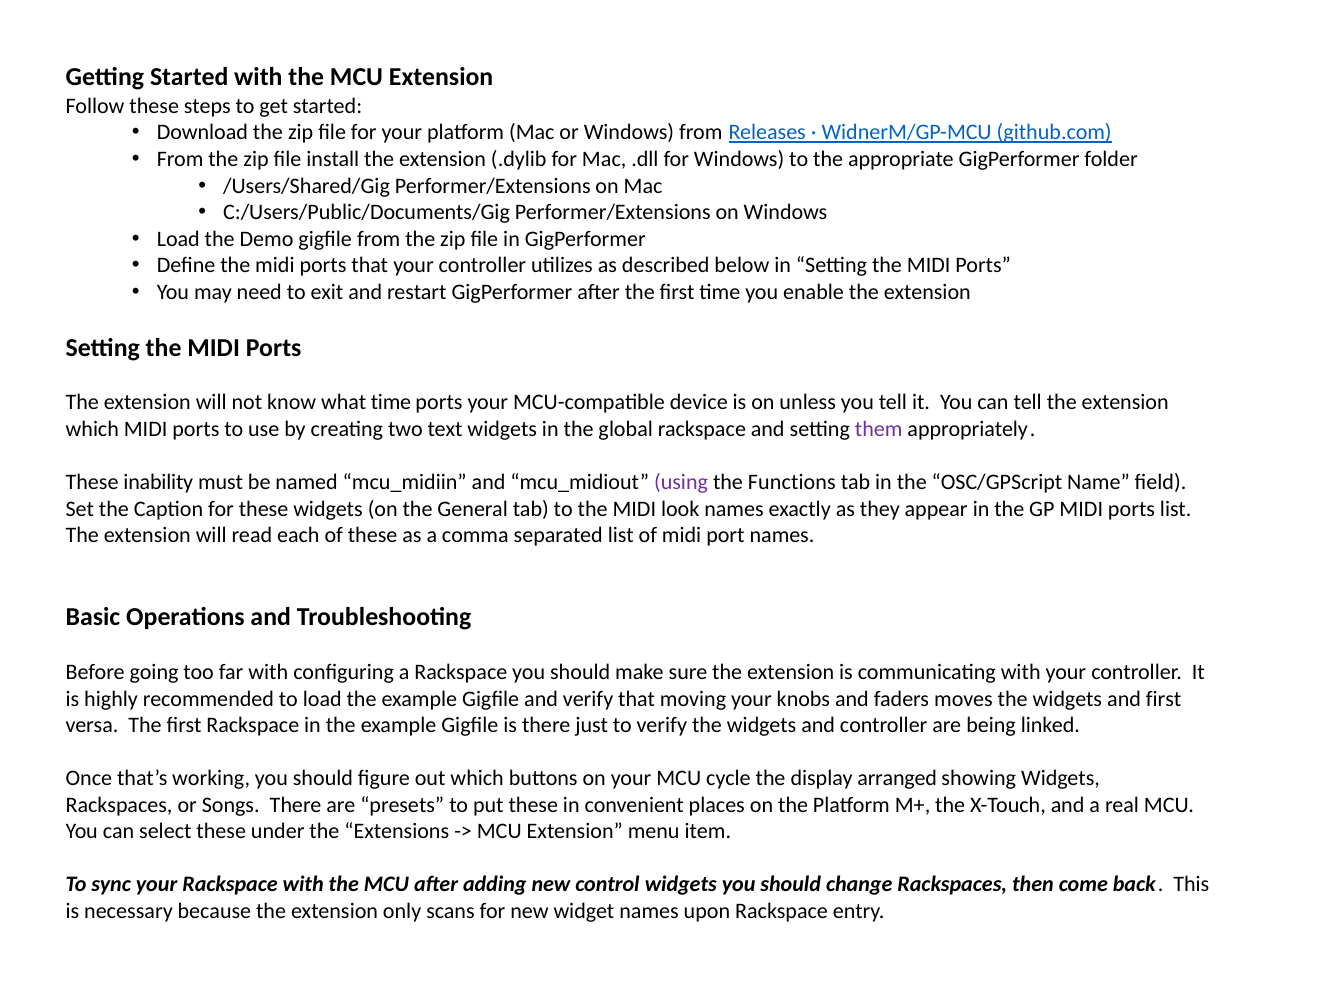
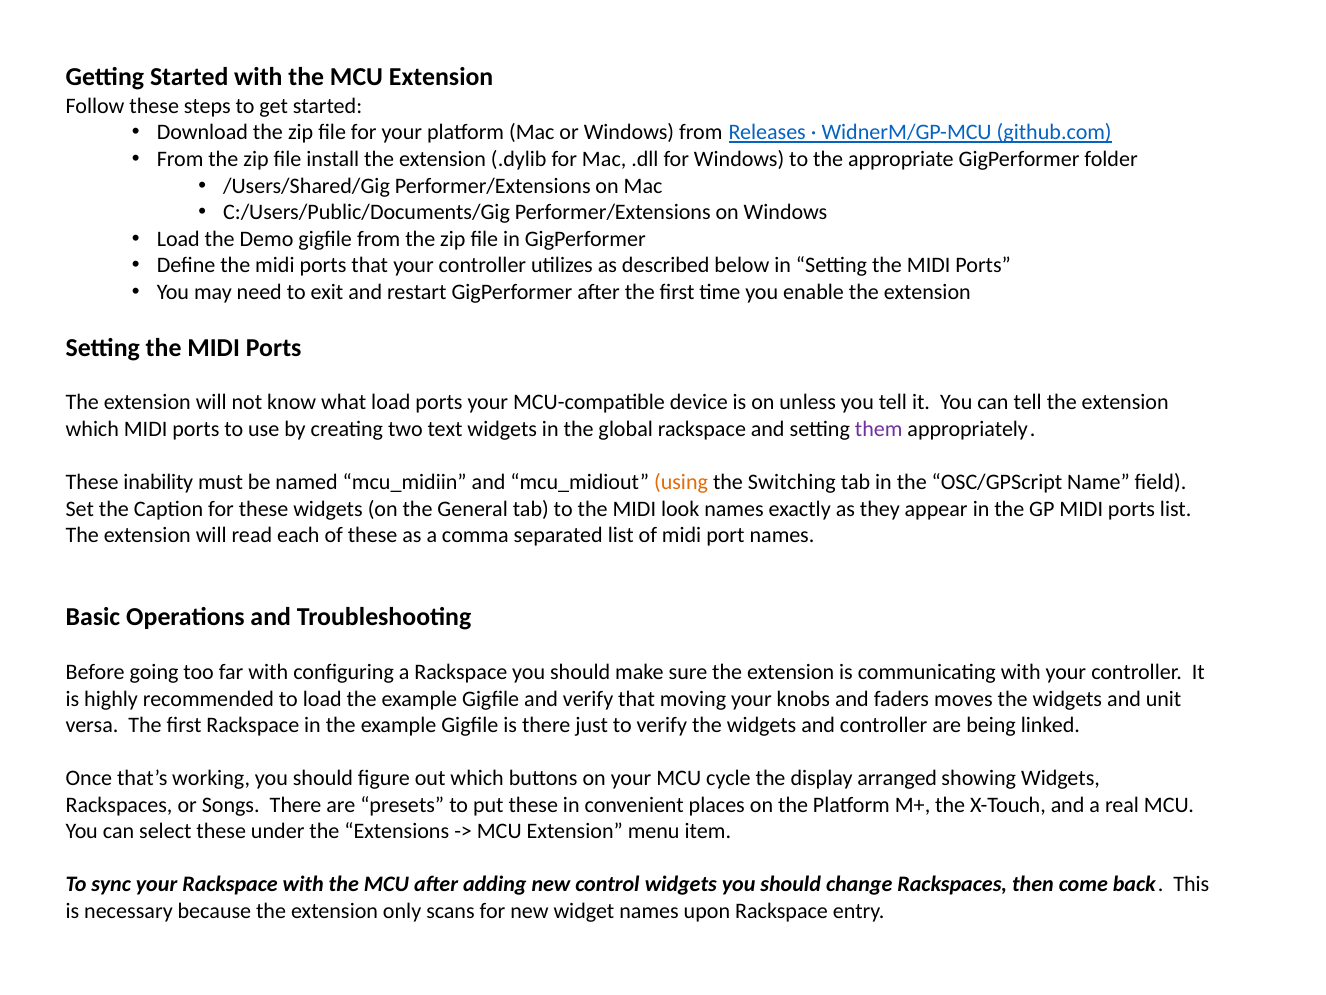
what time: time -> load
using colour: purple -> orange
Functions: Functions -> Switching
and first: first -> unit
